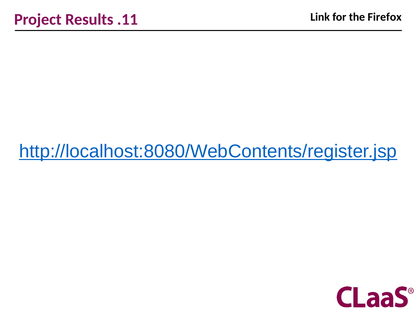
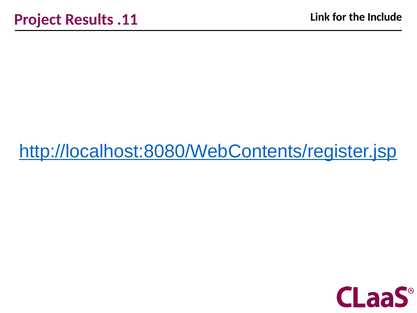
Firefox: Firefox -> Include
